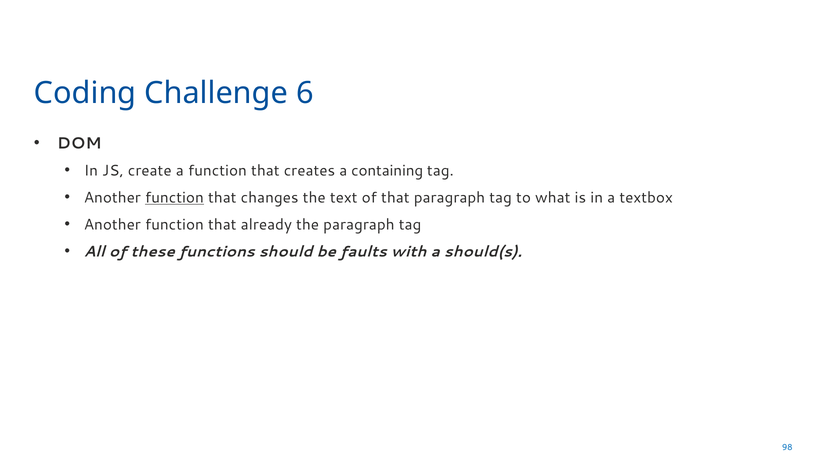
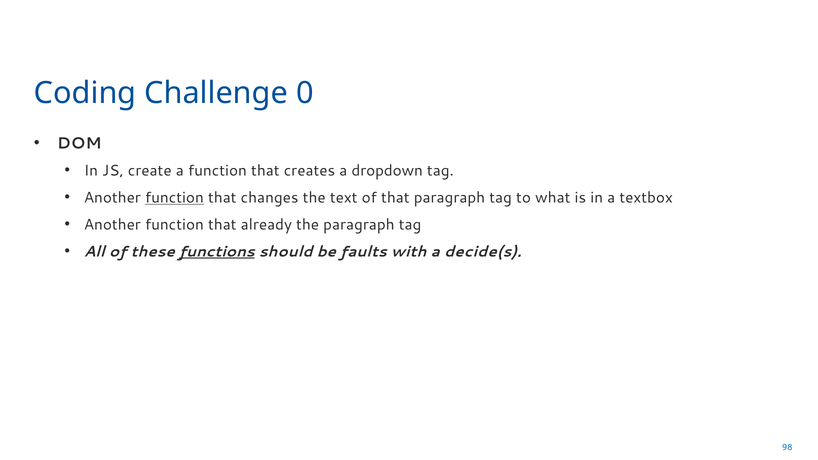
6: 6 -> 0
containing: containing -> dropdown
functions underline: none -> present
should(s: should(s -> decide(s
